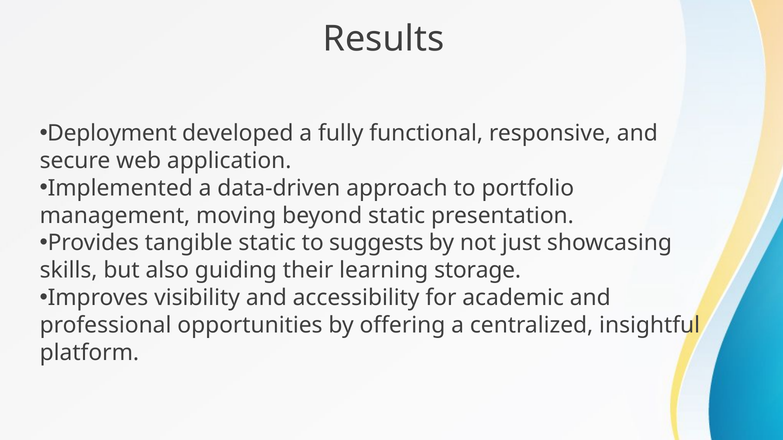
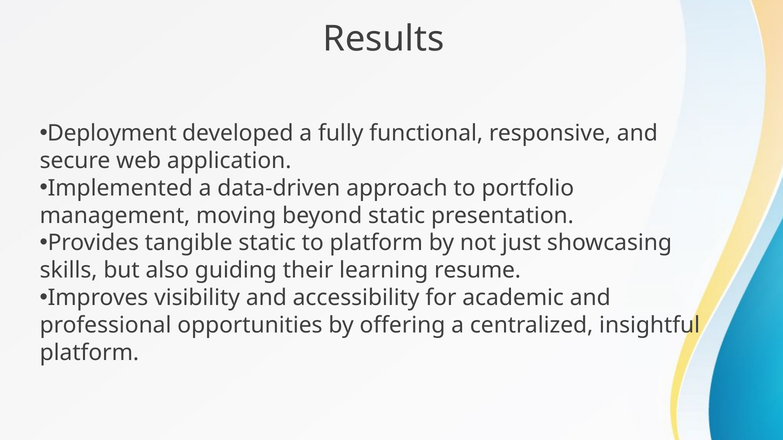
to suggests: suggests -> platform
storage: storage -> resume
